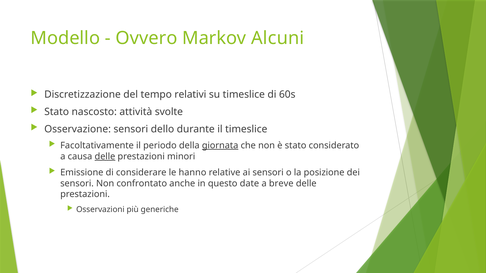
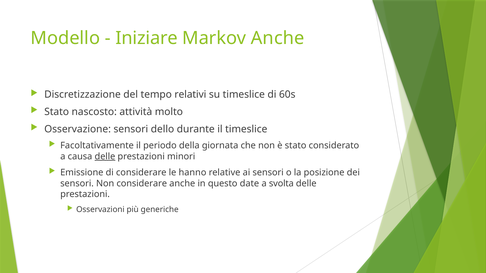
Ovvero: Ovvero -> Iniziare
Markov Alcuni: Alcuni -> Anche
svolte: svolte -> molto
giornata underline: present -> none
Non confrontato: confrontato -> considerare
breve: breve -> svolta
